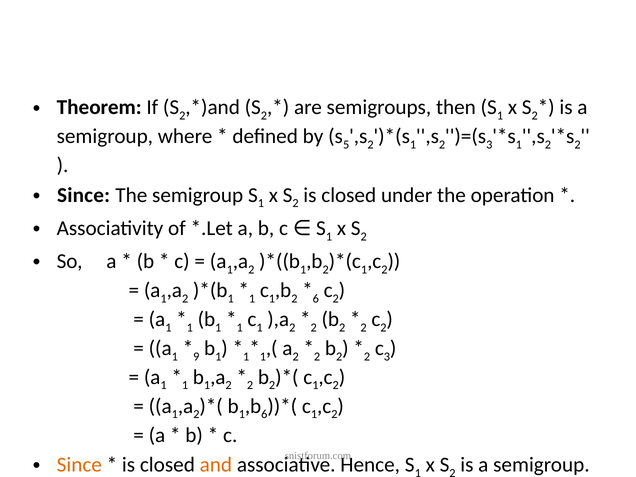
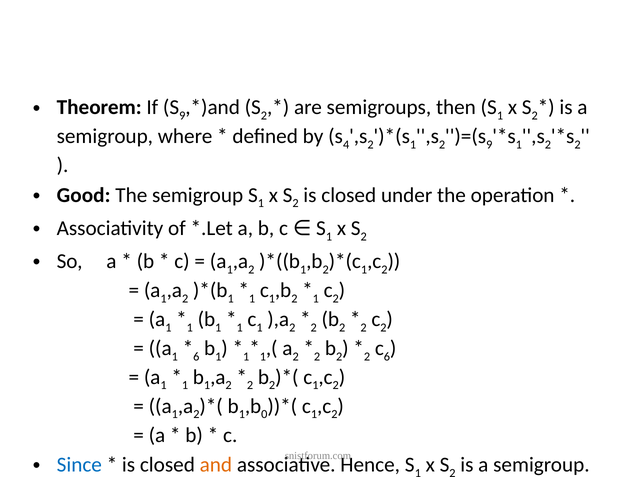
2 at (182, 116): 2 -> 9
5: 5 -> 4
3 at (489, 145): 3 -> 9
Since at (84, 195): Since -> Good
6 at (316, 299): 6 -> 1
9 at (196, 356): 9 -> 6
c 3: 3 -> 6
6 at (264, 414): 6 -> 0
Since at (79, 465) colour: orange -> blue
